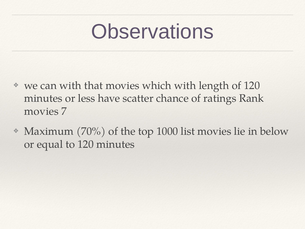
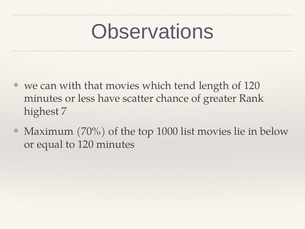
which with: with -> tend
ratings: ratings -> greater
movies at (41, 111): movies -> highest
